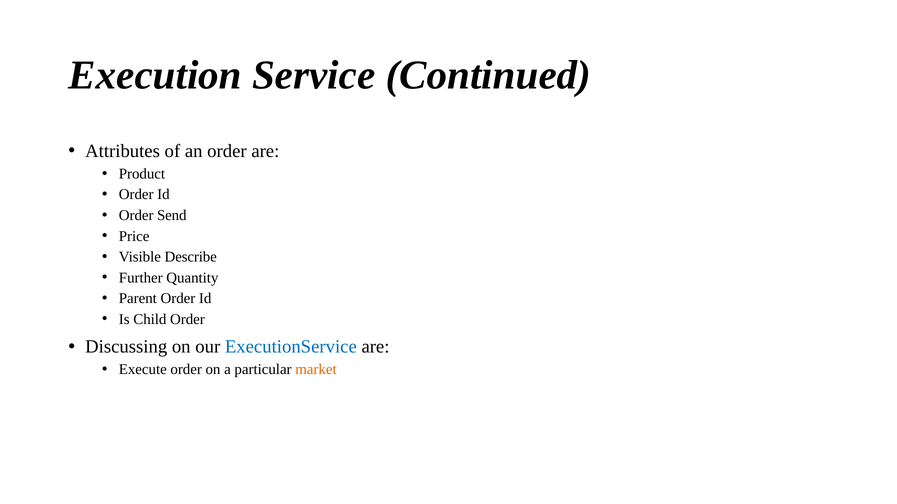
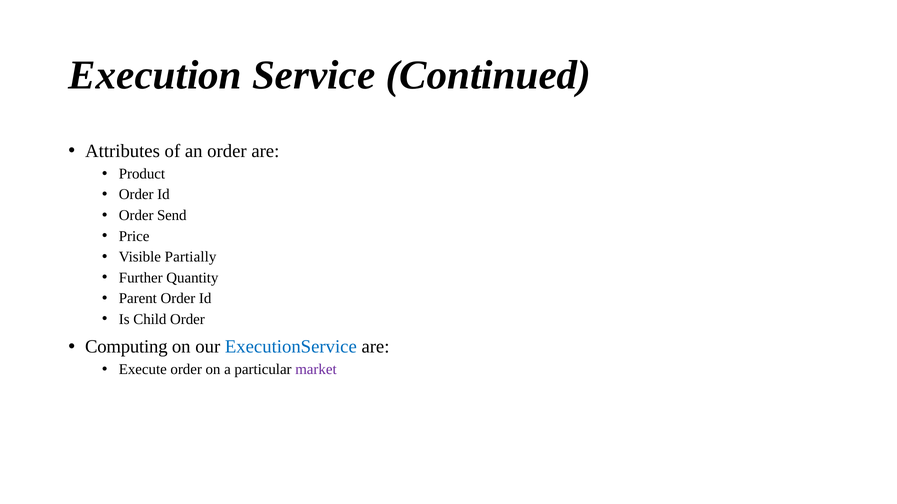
Describe: Describe -> Partially
Discussing: Discussing -> Computing
market colour: orange -> purple
